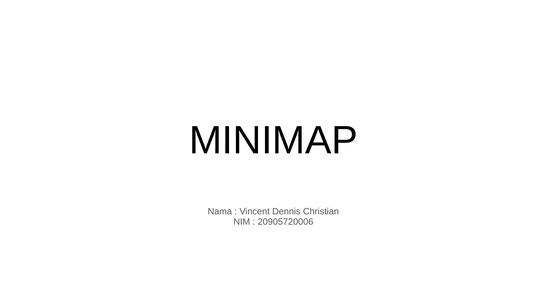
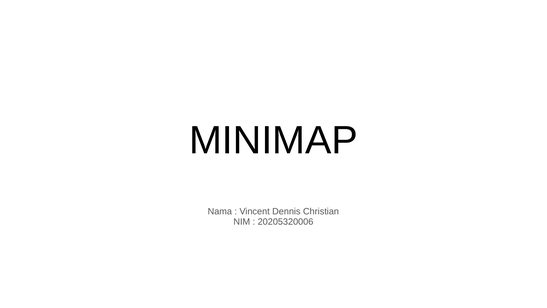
20905720006: 20905720006 -> 20205320006
